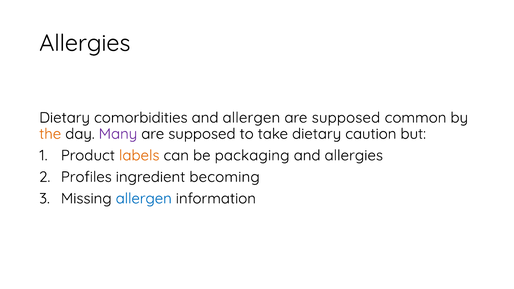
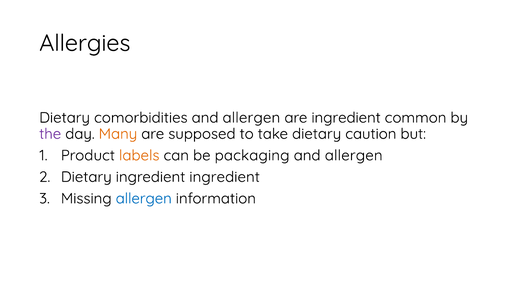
supposed at (346, 118): supposed -> ingredient
the colour: orange -> purple
Many colour: purple -> orange
allergies at (354, 155): allergies -> allergen
Profiles at (86, 177): Profiles -> Dietary
ingredient becoming: becoming -> ingredient
